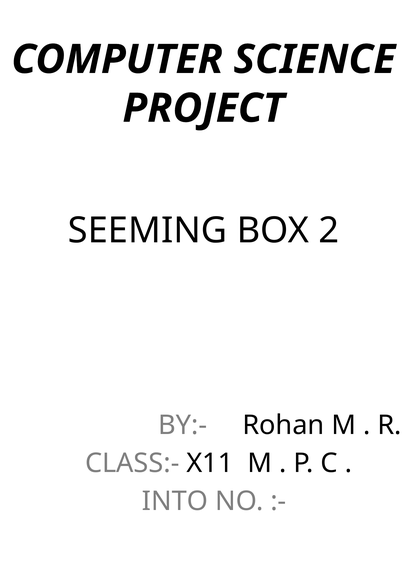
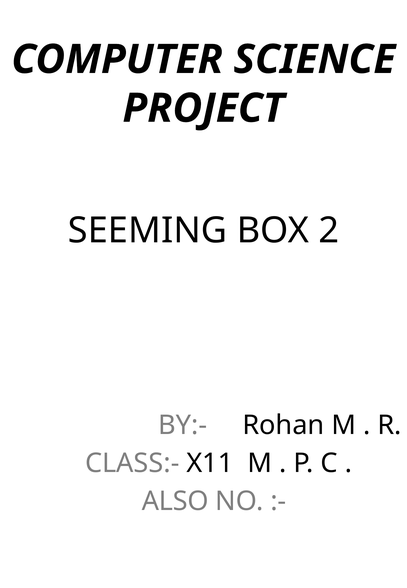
INTO: INTO -> ALSO
